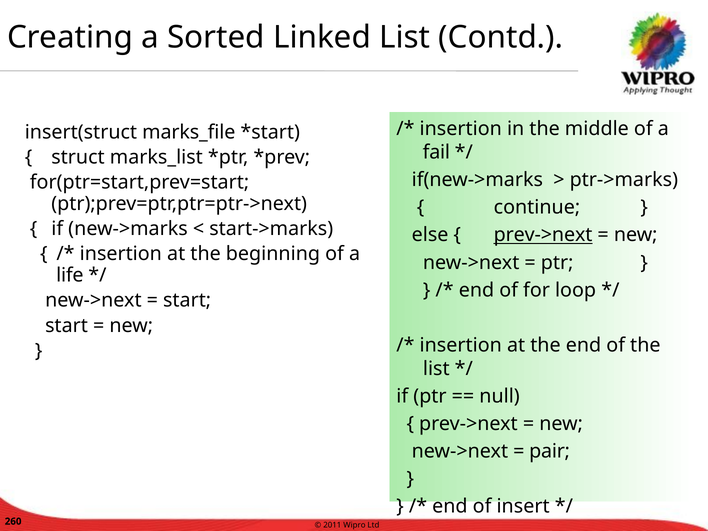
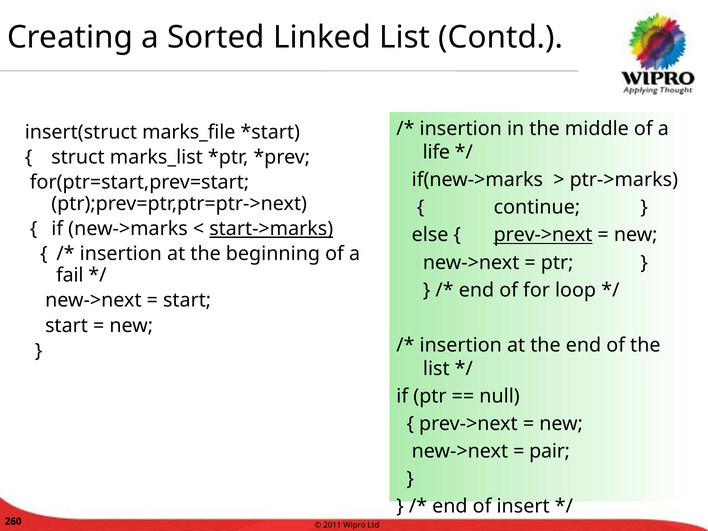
fail: fail -> life
start->marks underline: none -> present
life: life -> fail
